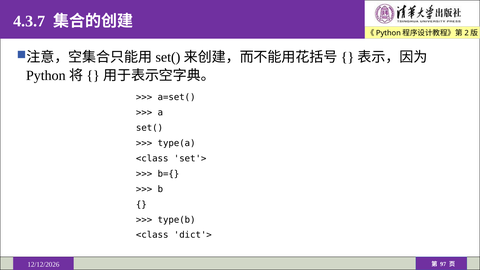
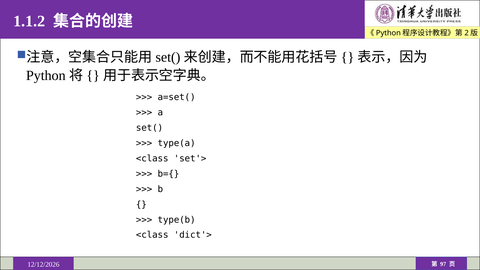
4.3.7: 4.3.7 -> 1.1.2
